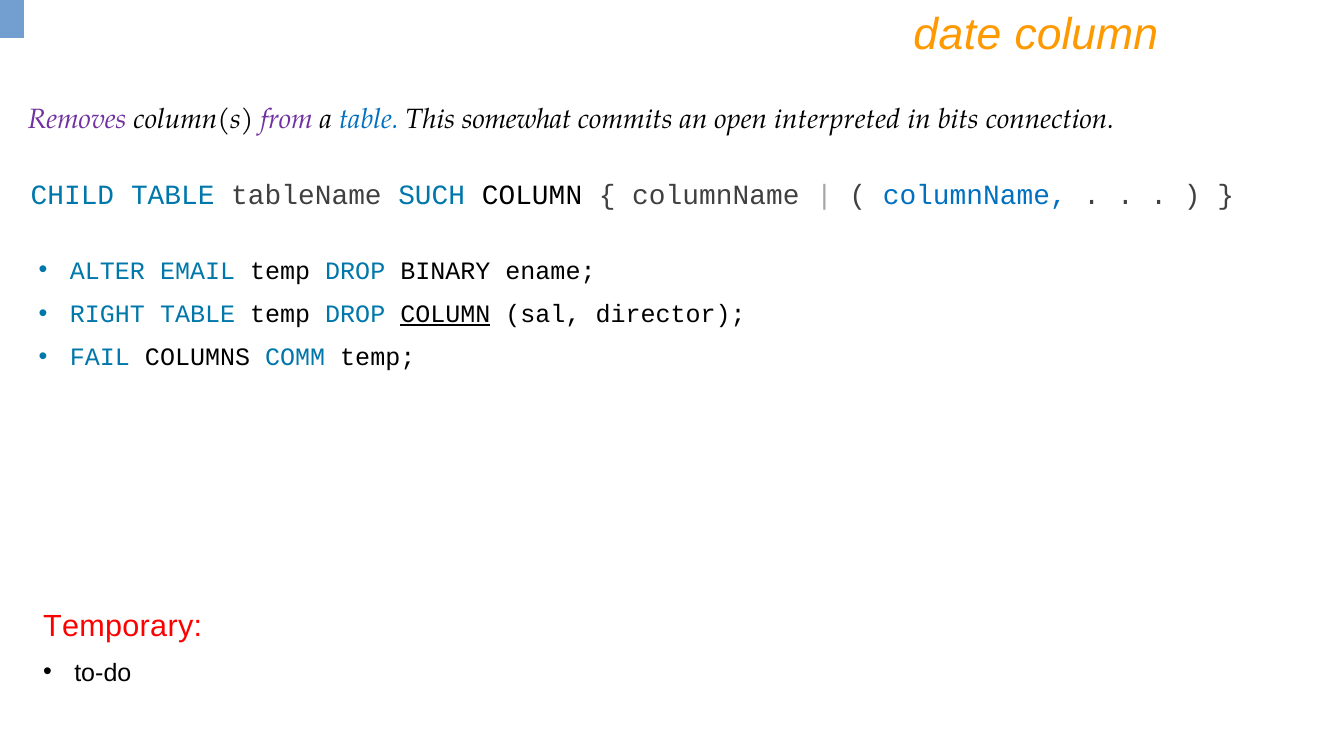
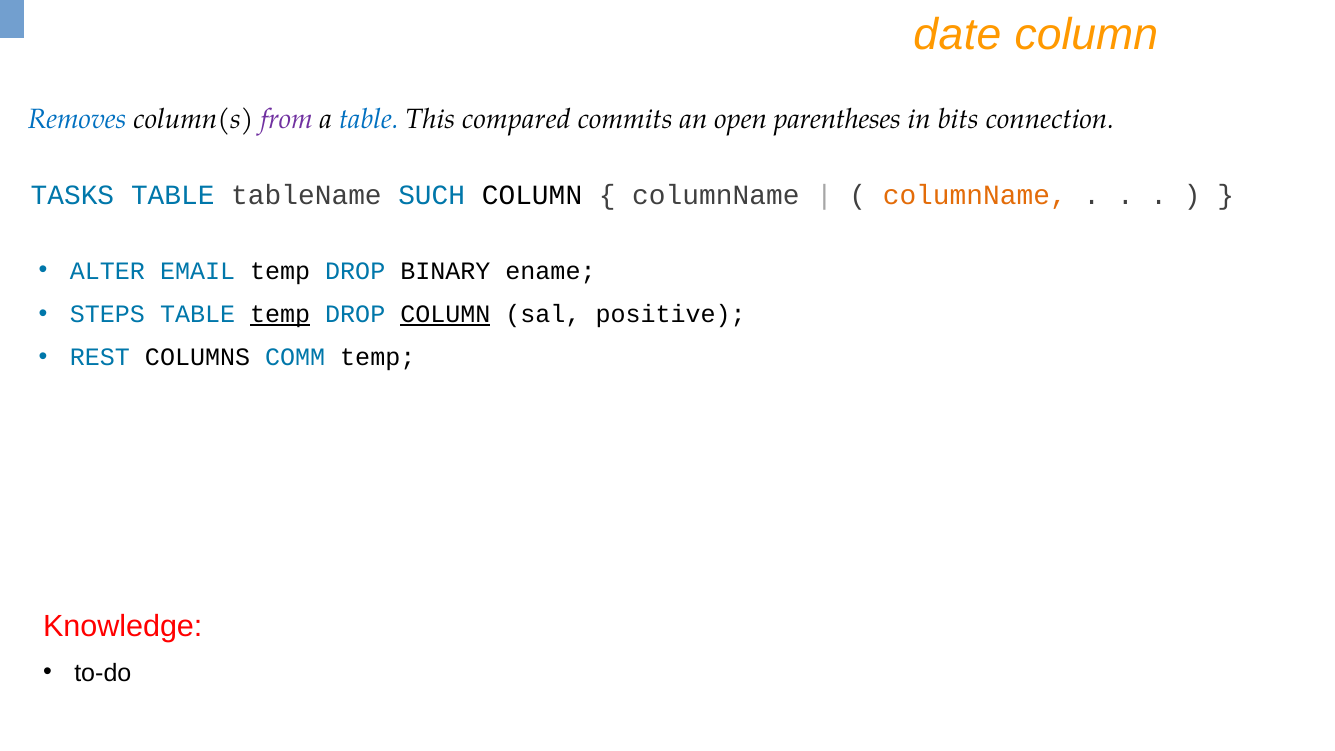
Removes colour: purple -> blue
somewhat: somewhat -> compared
interpreted: interpreted -> parentheses
CHILD: CHILD -> TASKS
columnName at (975, 195) colour: blue -> orange
RIGHT: RIGHT -> STEPS
temp at (280, 314) underline: none -> present
director: director -> positive
FAIL: FAIL -> REST
Temporary: Temporary -> Knowledge
